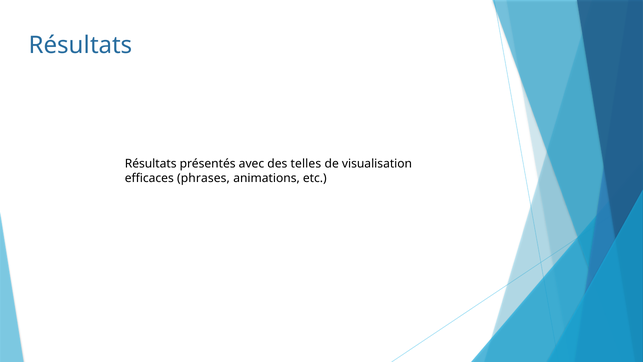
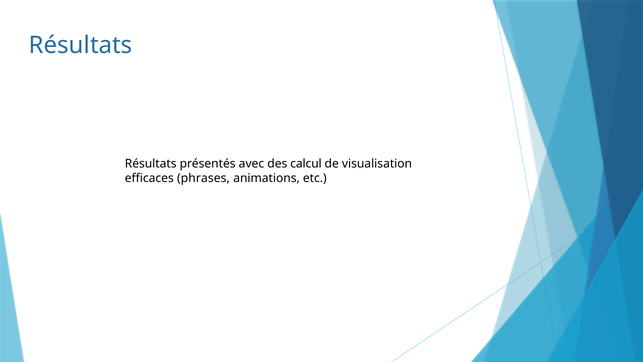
telles: telles -> calcul
